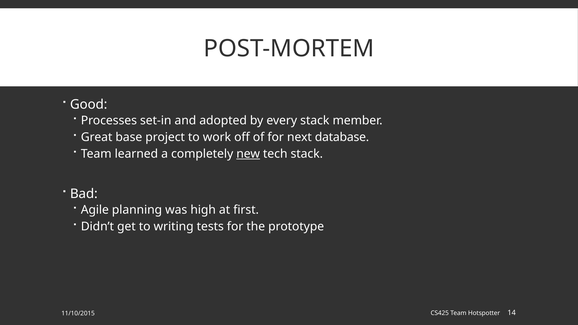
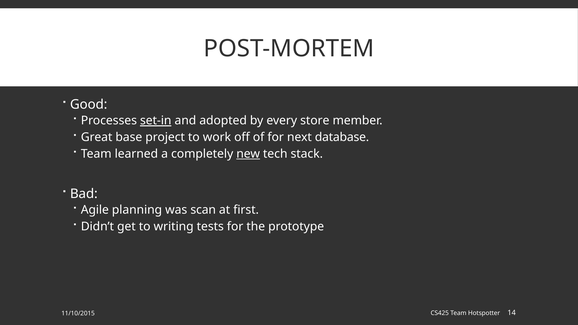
set-in underline: none -> present
every stack: stack -> store
high: high -> scan
